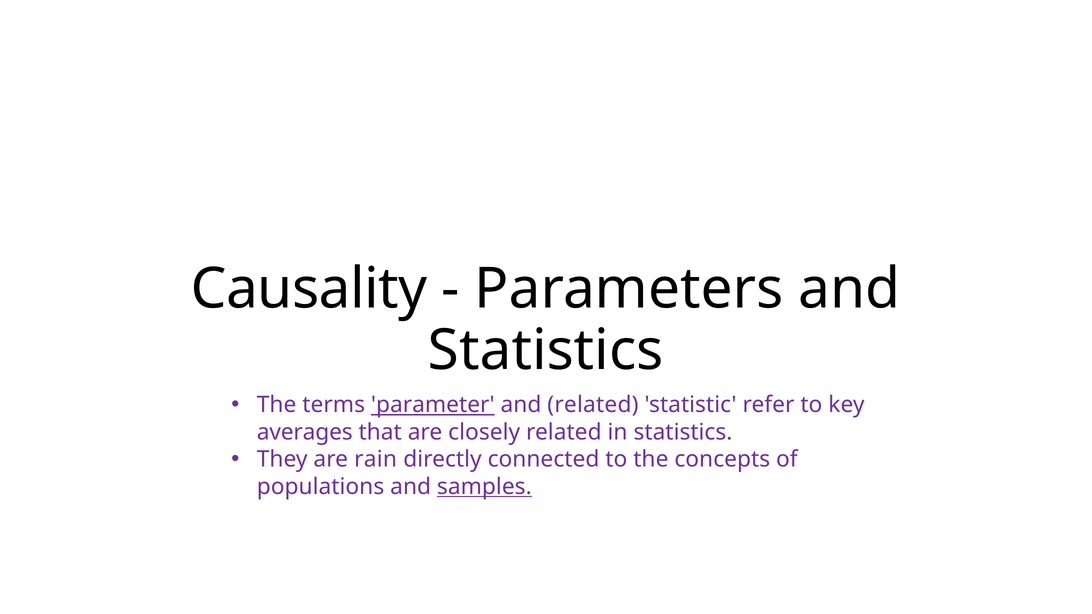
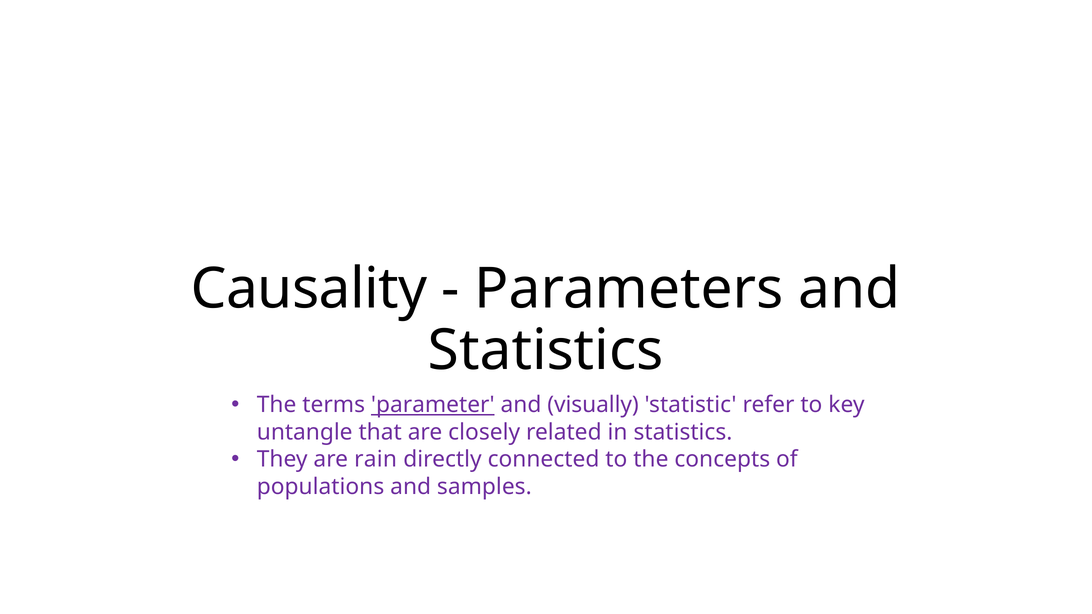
and related: related -> visually
averages: averages -> untangle
samples underline: present -> none
